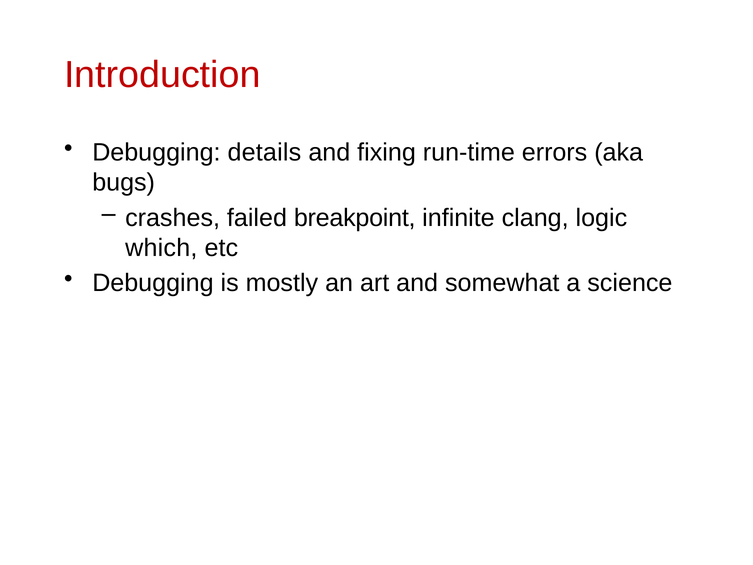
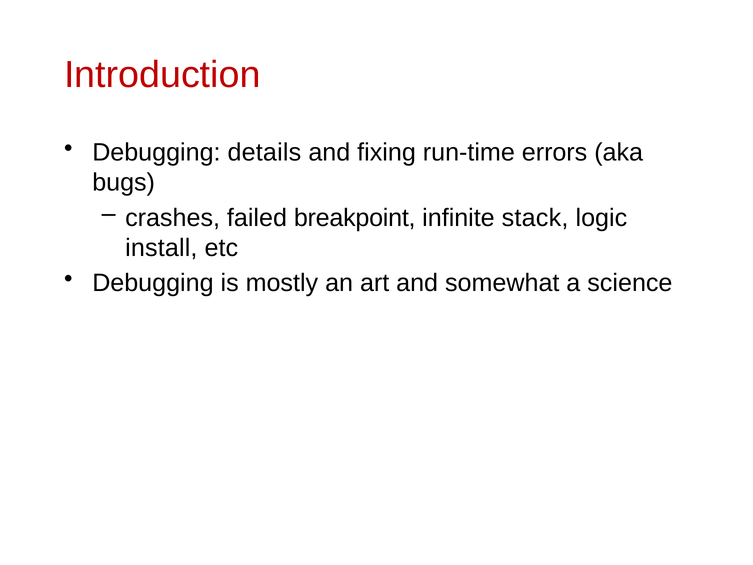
clang: clang -> stack
which: which -> install
